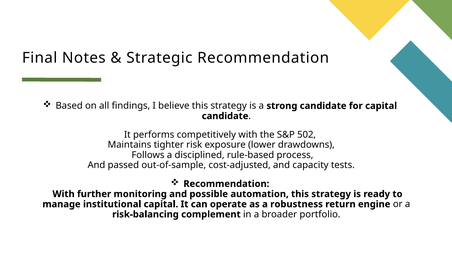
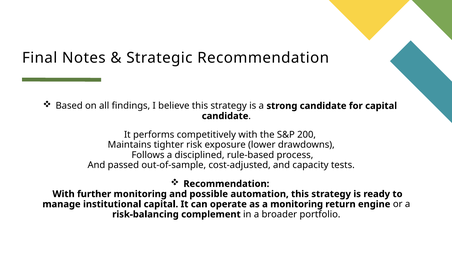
502: 502 -> 200
a robustness: robustness -> monitoring
